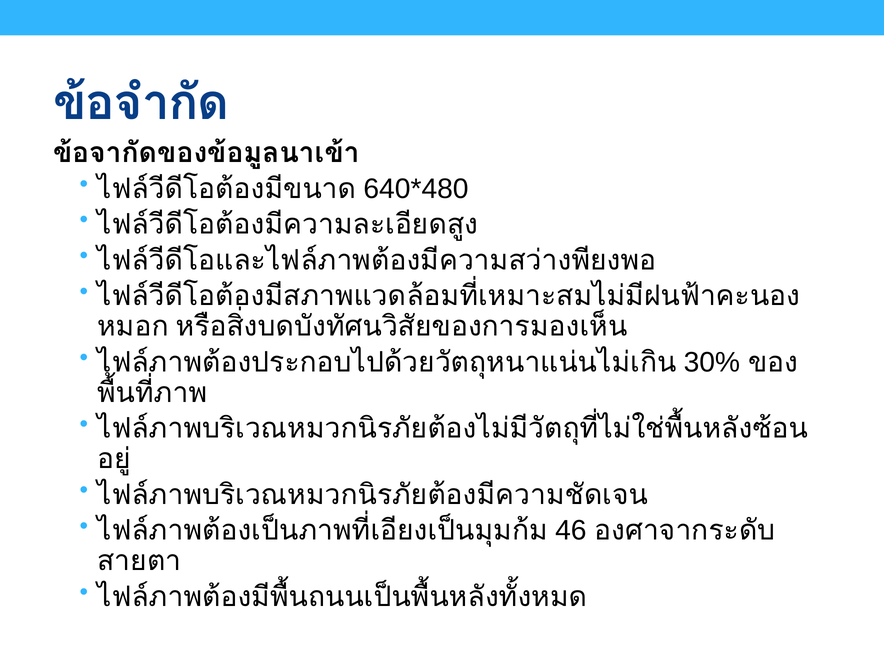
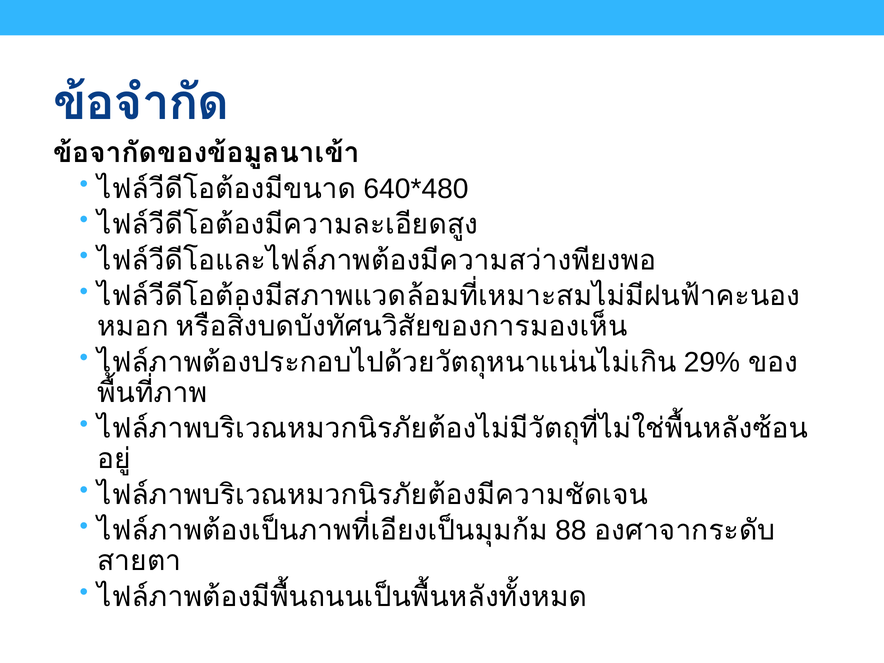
30%: 30% -> 29%
46: 46 -> 88
